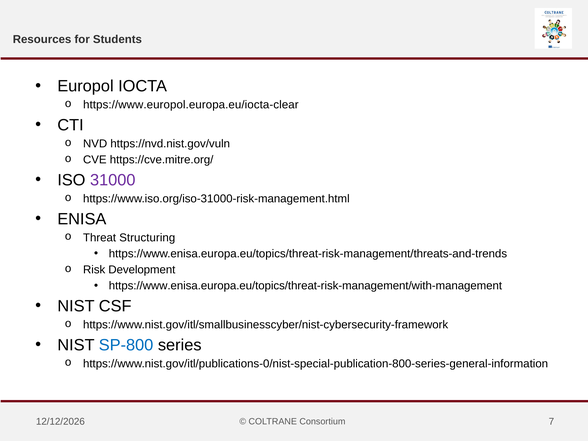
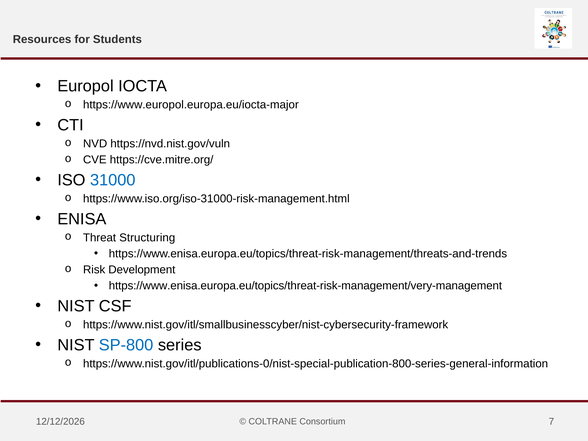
https://www.europol.europa.eu/iocta-clear: https://www.europol.europa.eu/iocta-clear -> https://www.europol.europa.eu/iocta-major
31000 colour: purple -> blue
https://www.enisa.europa.eu/topics/threat-risk-management/with-management: https://www.enisa.europa.eu/topics/threat-risk-management/with-management -> https://www.enisa.europa.eu/topics/threat-risk-management/very-management
